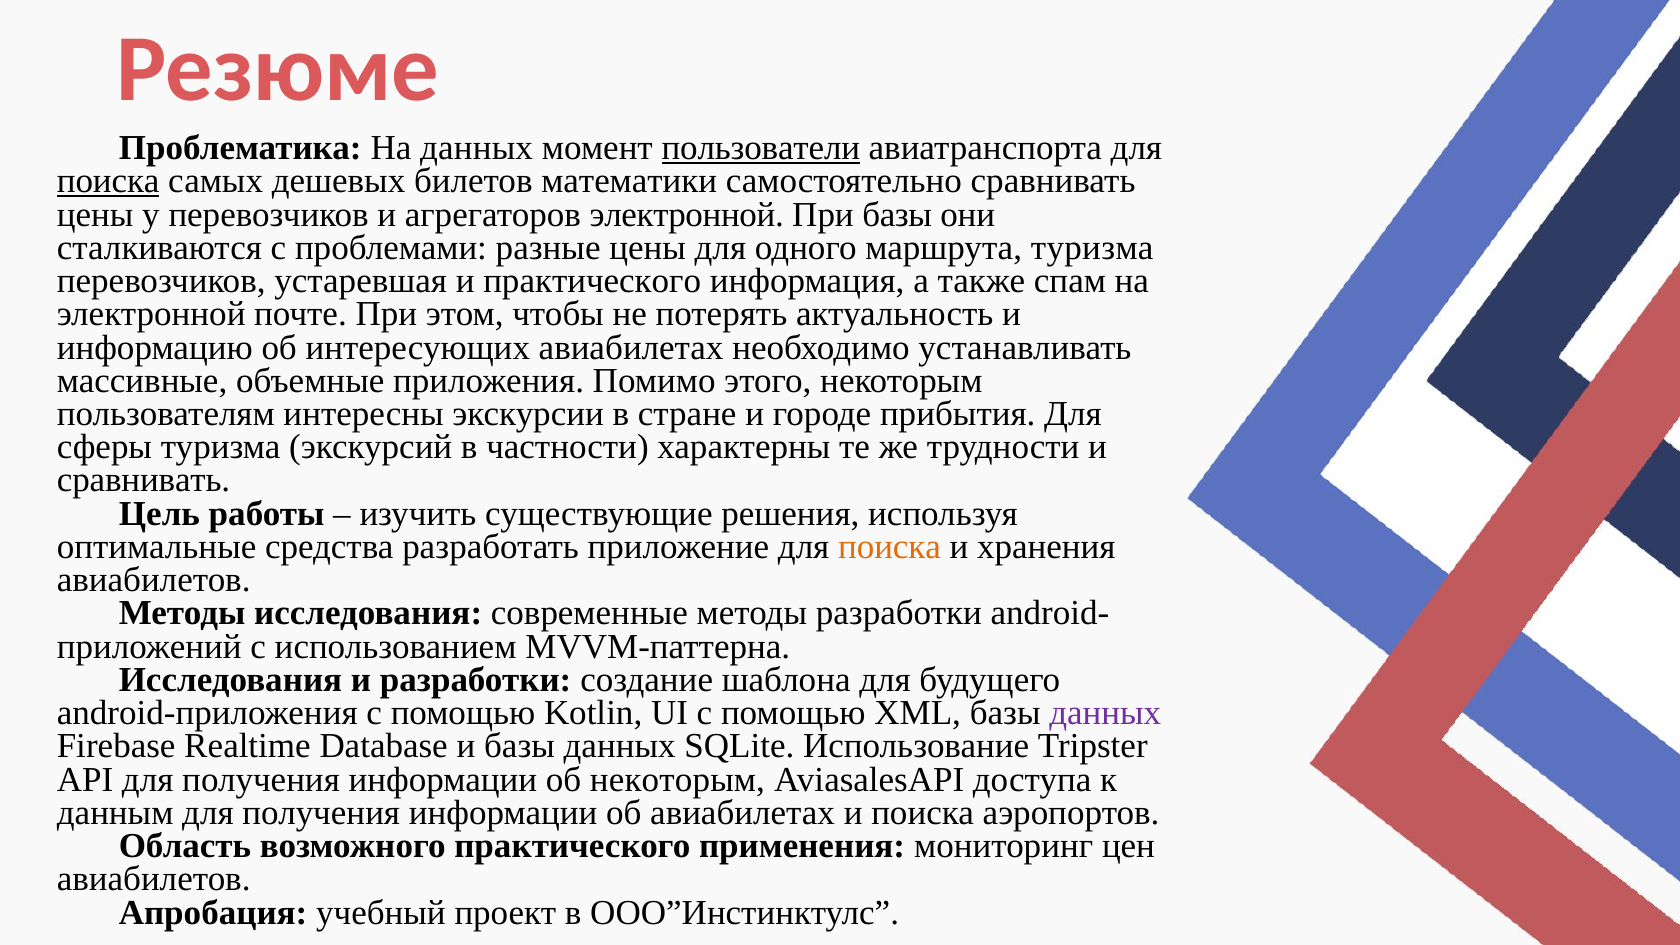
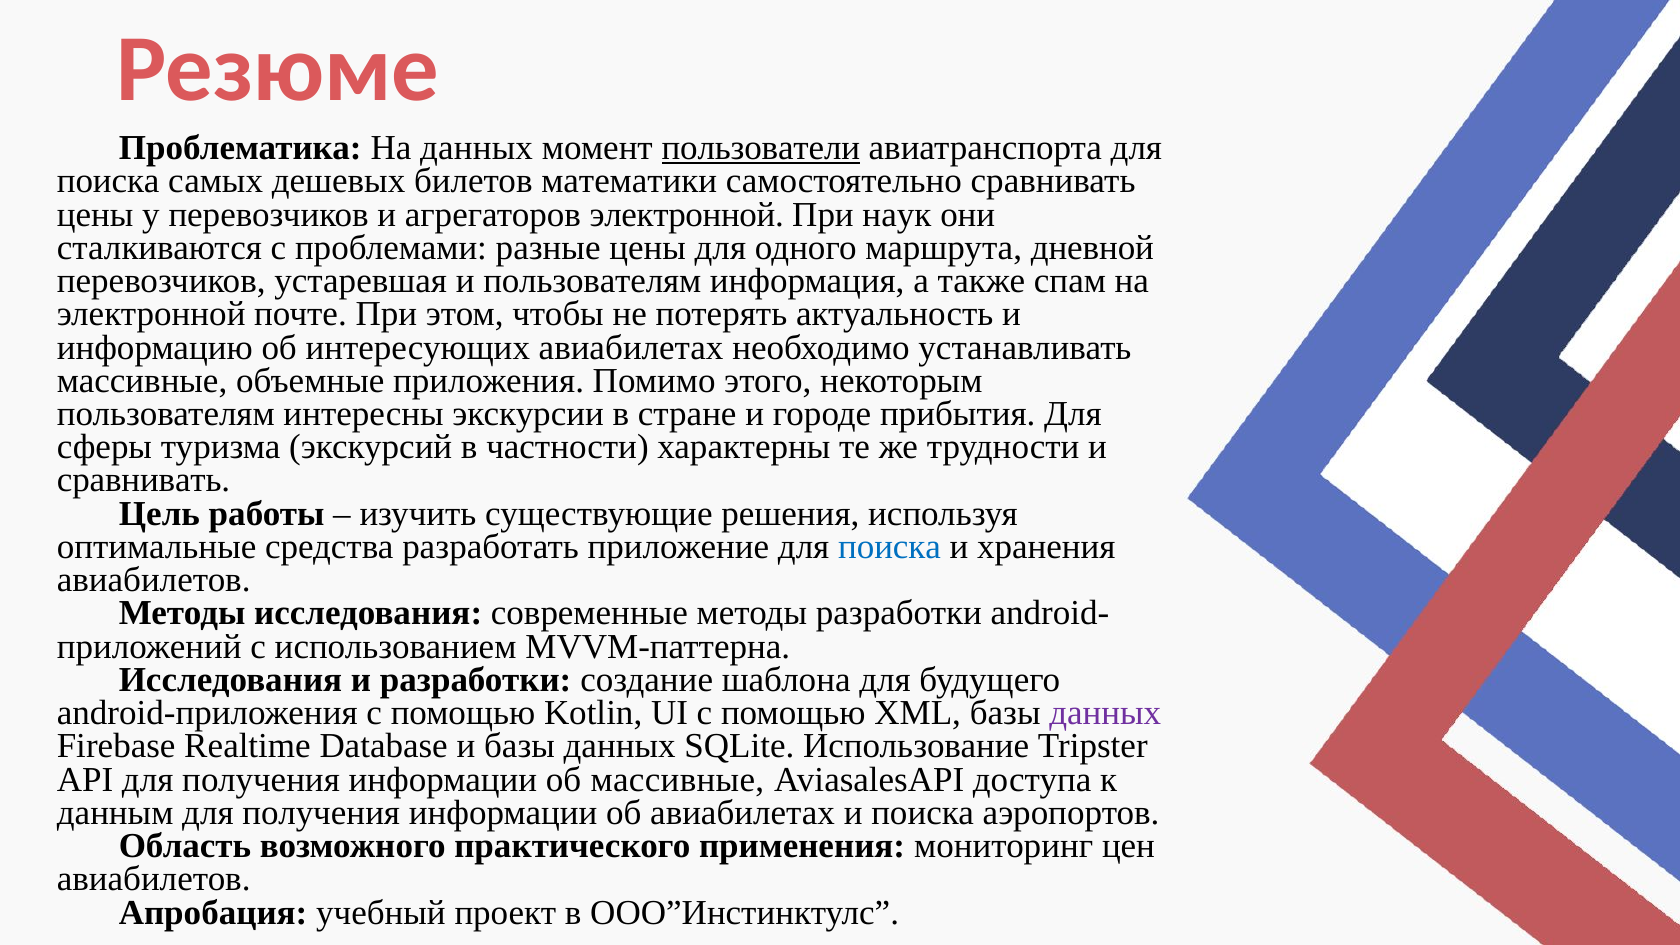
поиска at (108, 181) underline: present -> none
При базы: базы -> наук
маршрута туризма: туризма -> дневной
и практического: практического -> пользователям
поиска at (890, 547) colour: orange -> blue
об некоторым: некоторым -> массивные
